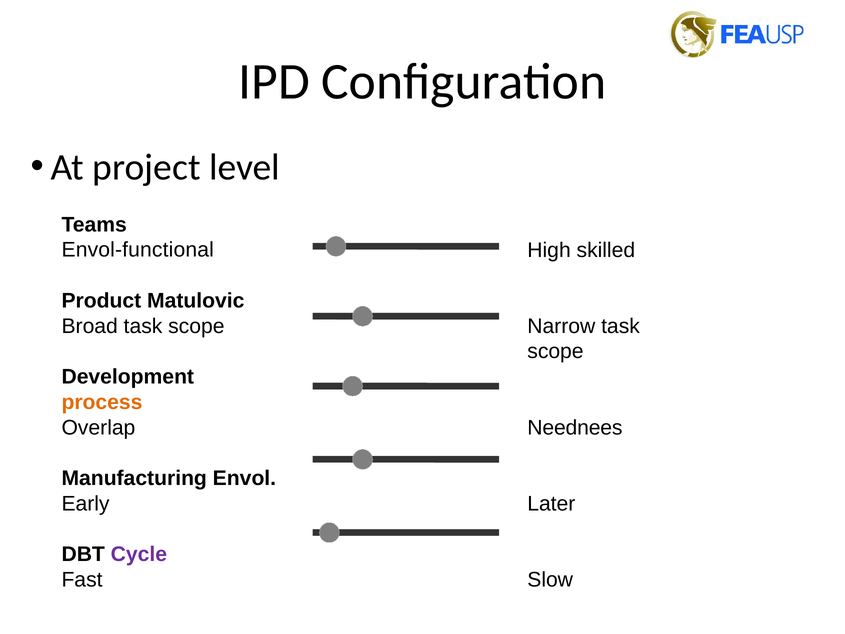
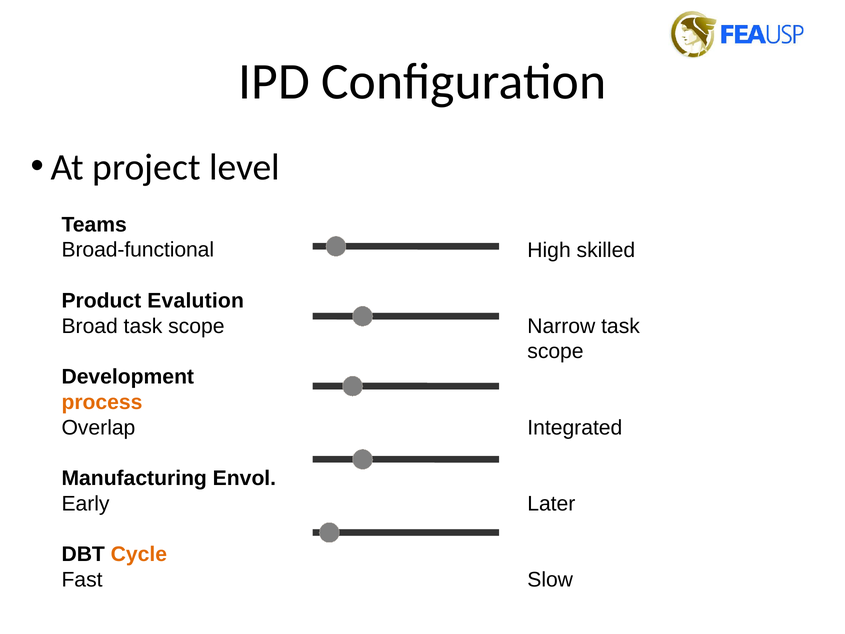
Envol-functional: Envol-functional -> Broad-functional
Matulovic: Matulovic -> Evalution
Neednees: Neednees -> Integrated
Cycle colour: purple -> orange
